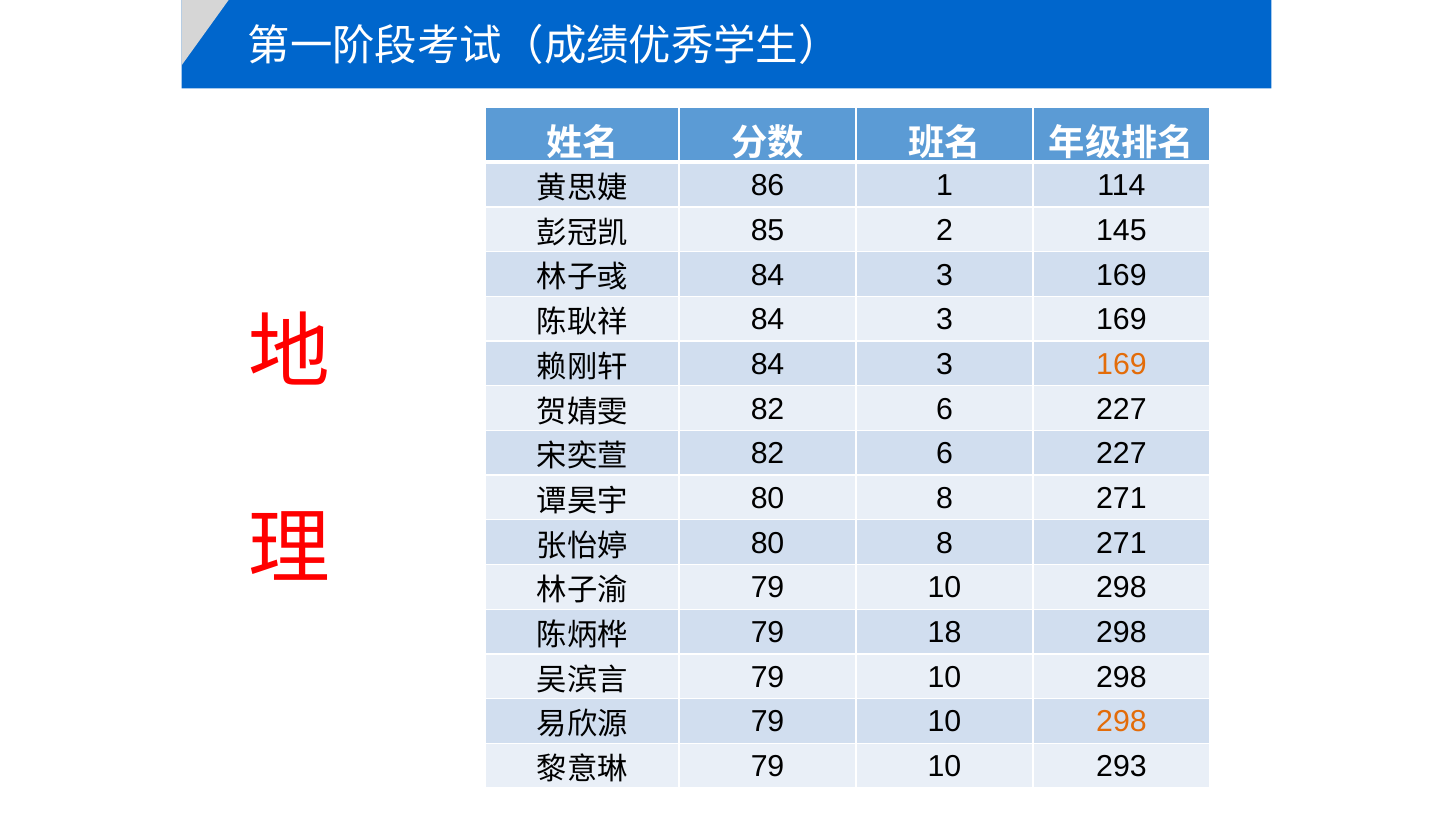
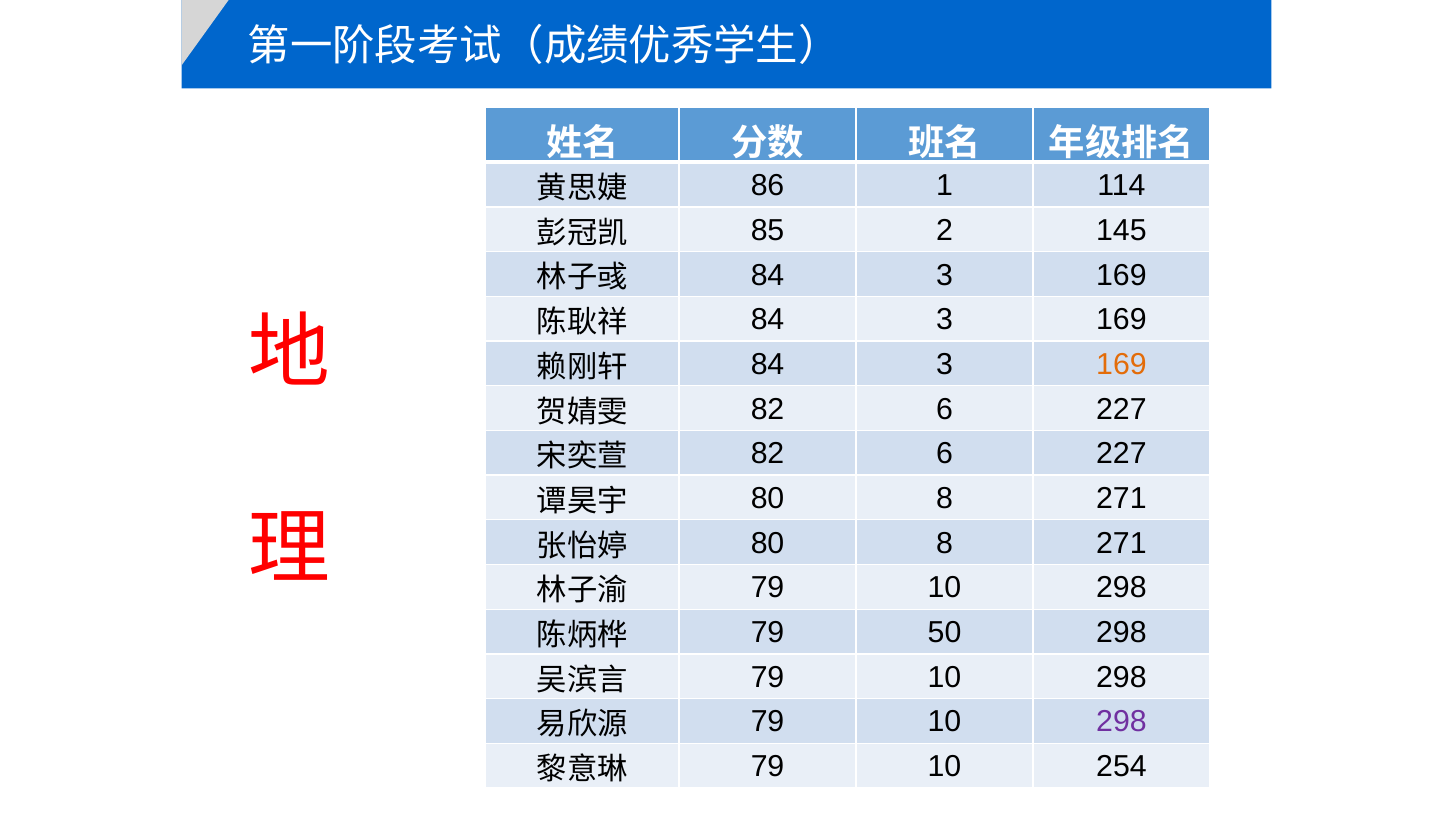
18: 18 -> 50
298 at (1121, 722) colour: orange -> purple
293: 293 -> 254
